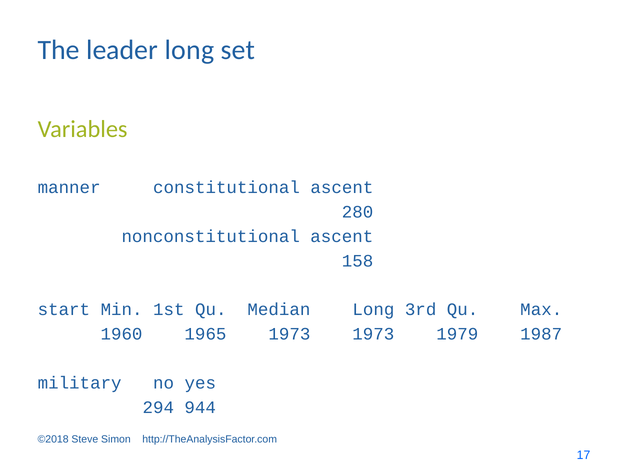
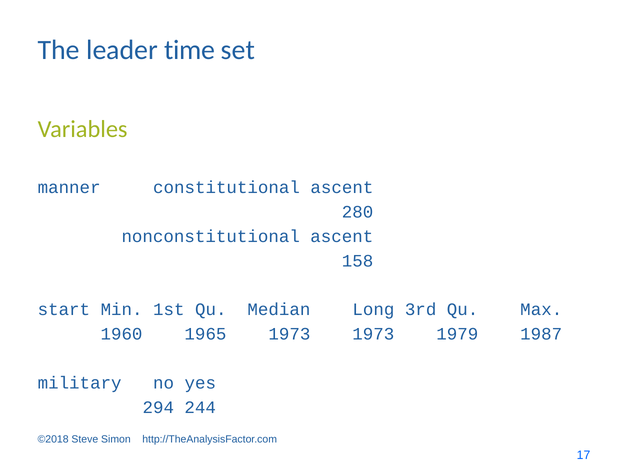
leader long: long -> time
944: 944 -> 244
